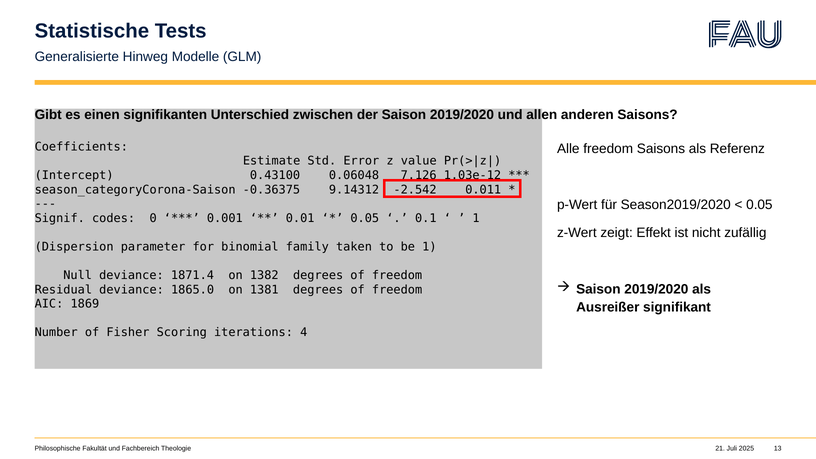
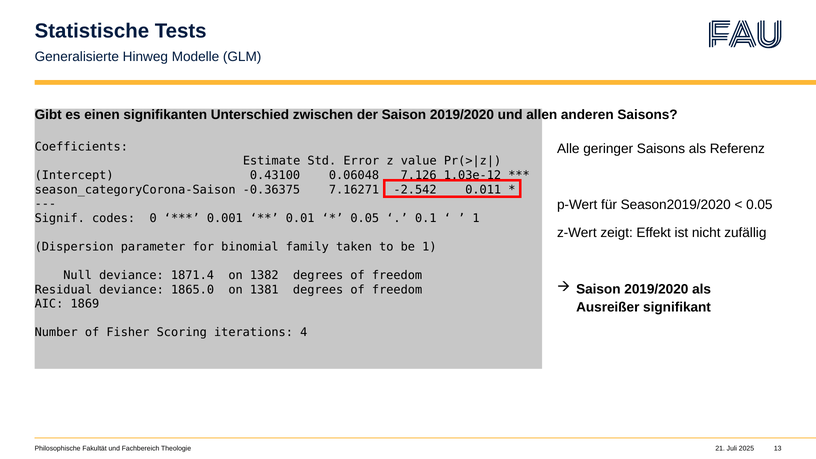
Alle freedom: freedom -> geringer
9.14312: 9.14312 -> 7.16271
